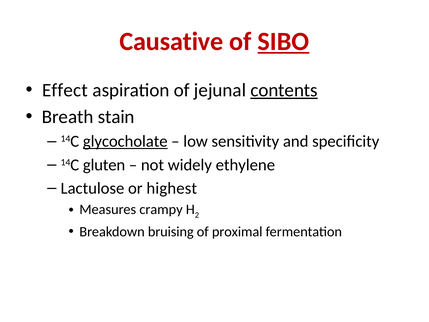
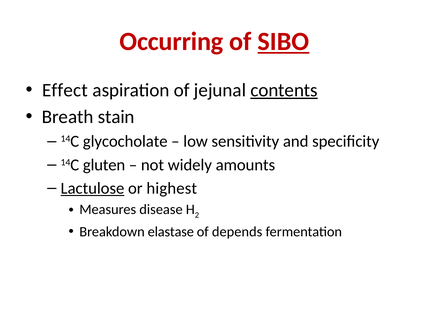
Causative: Causative -> Occurring
glycocholate underline: present -> none
ethylene: ethylene -> amounts
Lactulose underline: none -> present
crampy: crampy -> disease
bruising: bruising -> elastase
proximal: proximal -> depends
